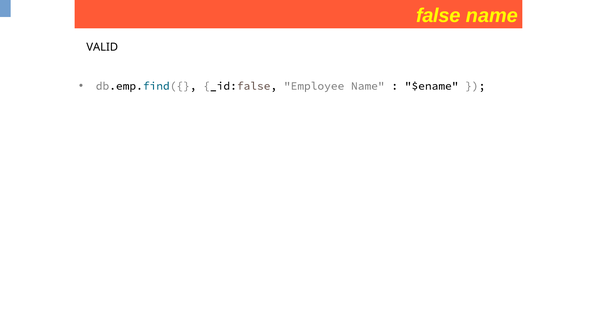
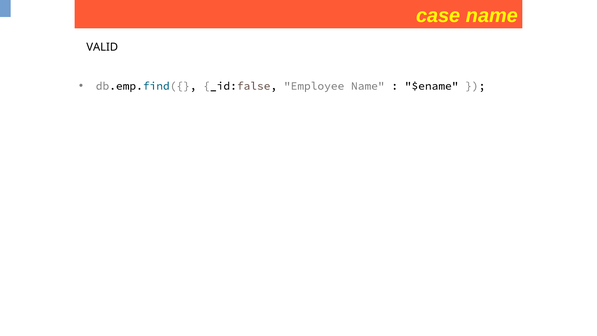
false: false -> case
